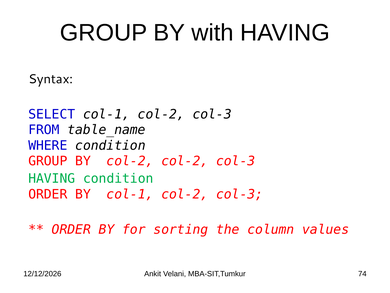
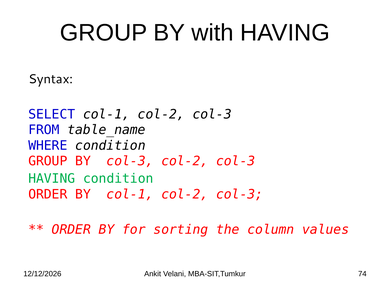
BY col-2: col-2 -> col-3
